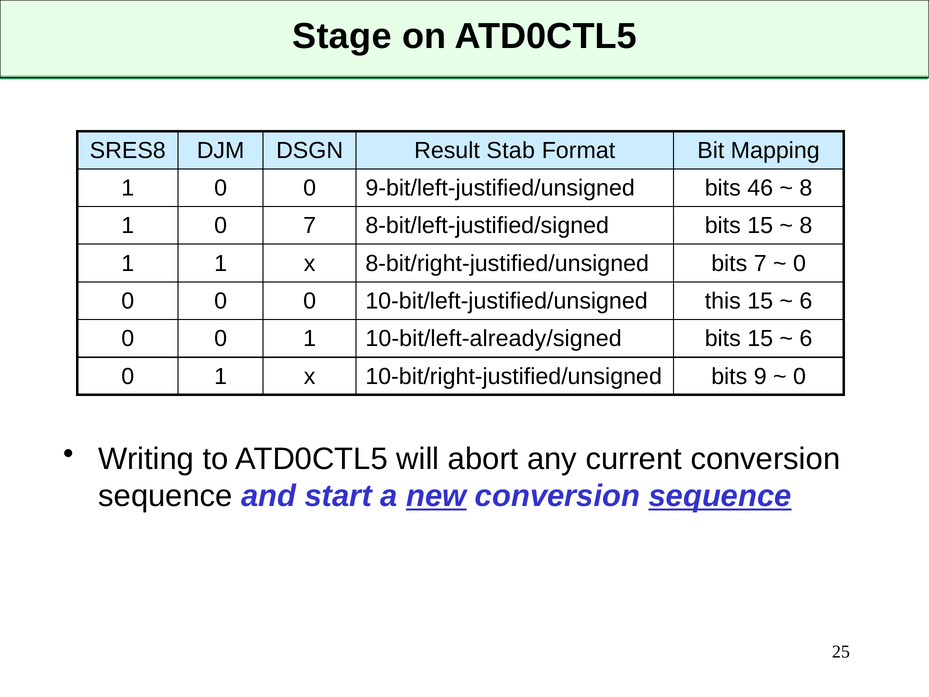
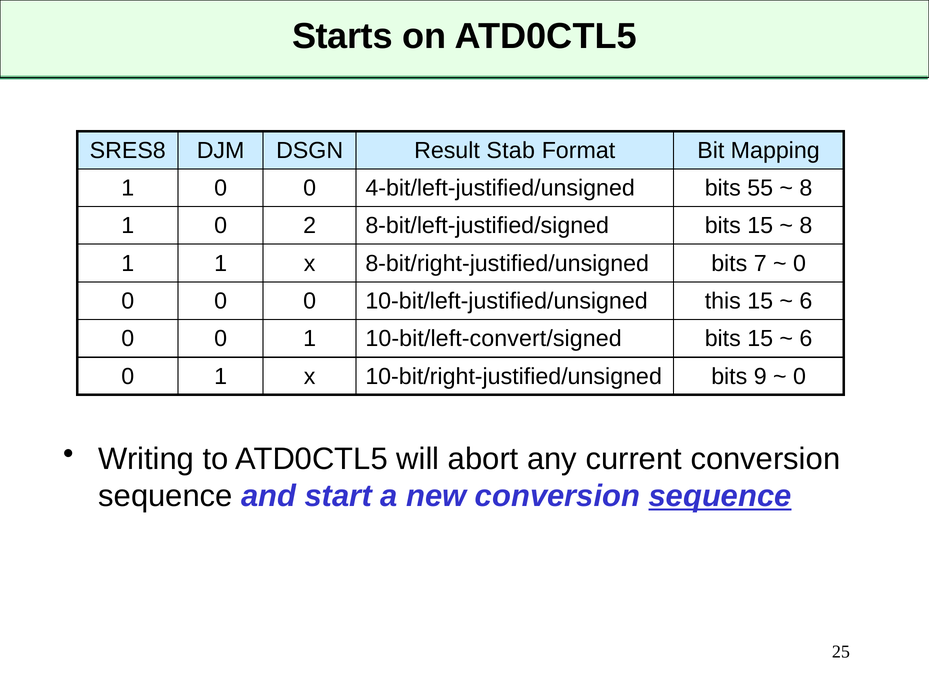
Stage: Stage -> Starts
9-bit/left-justified/unsigned: 9-bit/left-justified/unsigned -> 4-bit/left-justified/unsigned
46: 46 -> 55
0 7: 7 -> 2
10-bit/left-already/signed: 10-bit/left-already/signed -> 10-bit/left-convert/signed
new underline: present -> none
